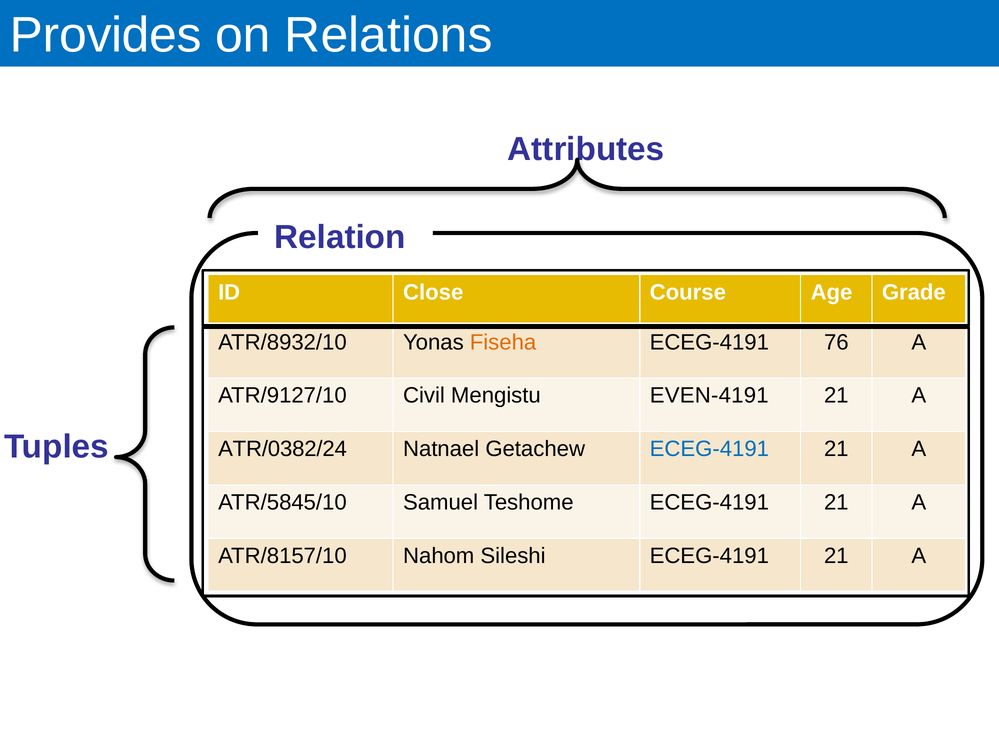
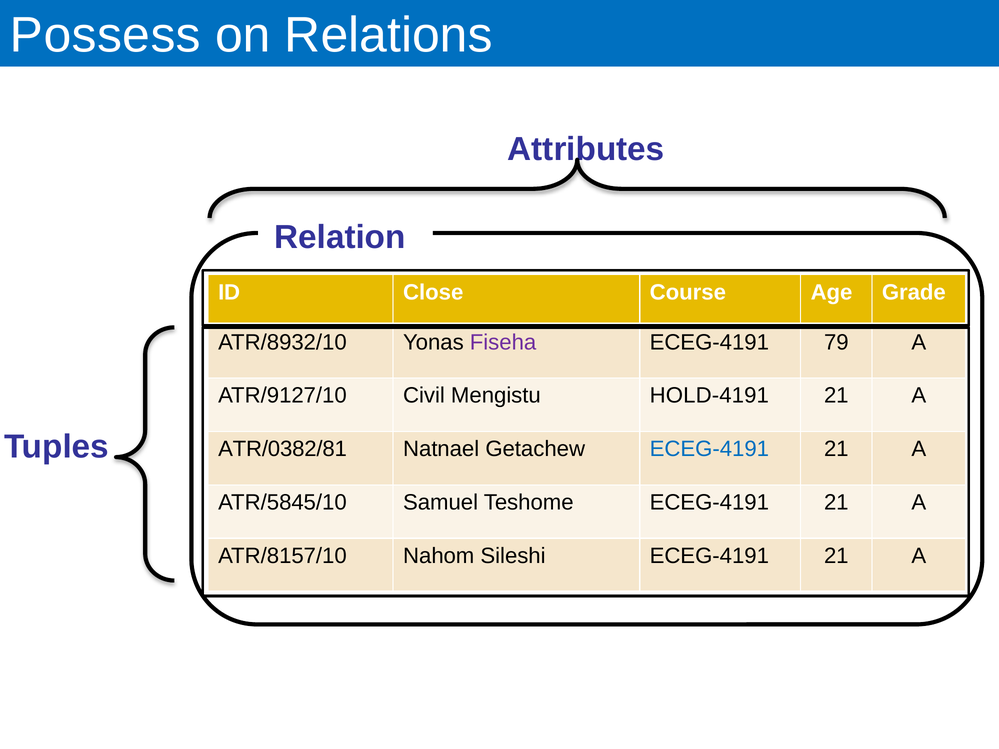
Provides: Provides -> Possess
Fiseha colour: orange -> purple
76: 76 -> 79
EVEN-4191: EVEN-4191 -> HOLD-4191
ATR/0382/24: ATR/0382/24 -> ATR/0382/81
